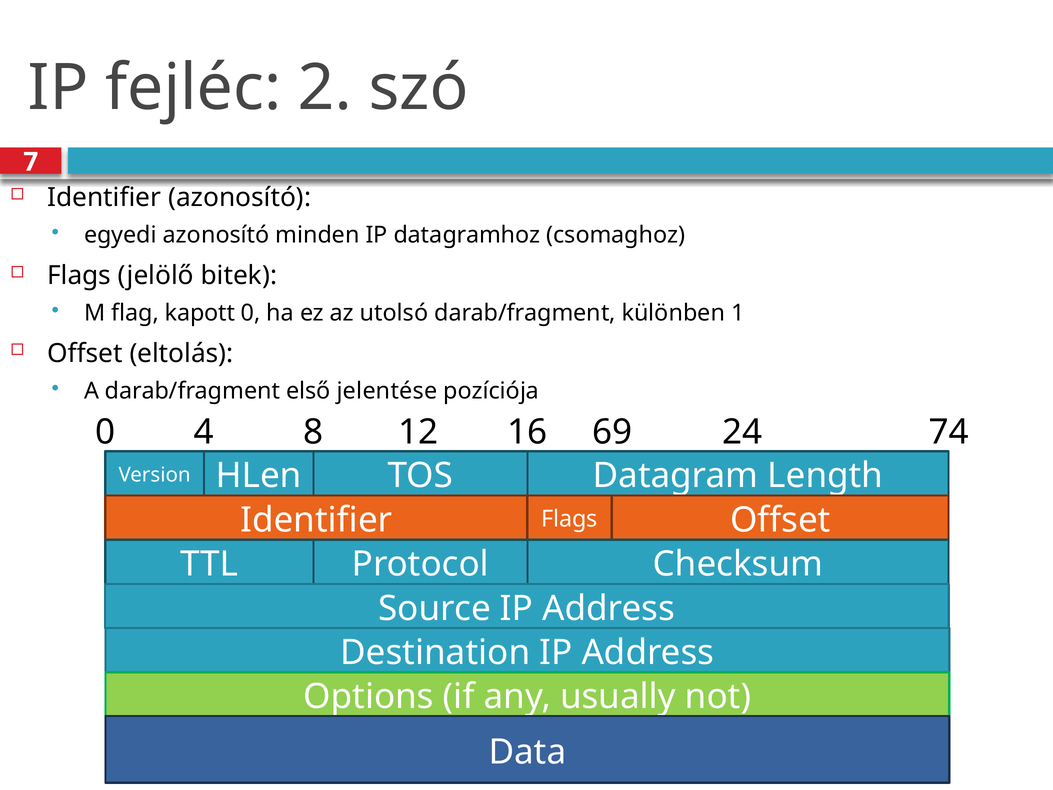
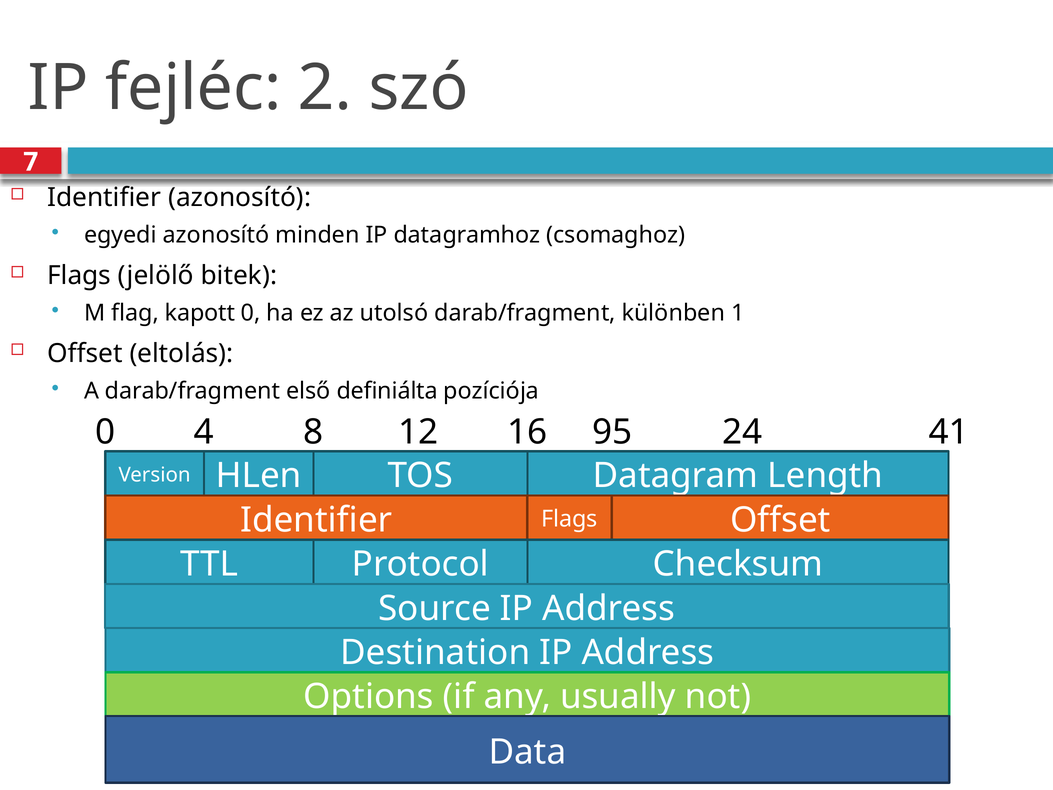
jelentése: jelentése -> definiálta
69: 69 -> 95
74: 74 -> 41
